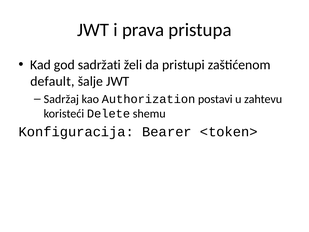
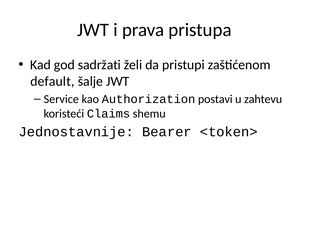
Sadržaj: Sadržaj -> Service
Delete: Delete -> Claims
Konfiguracija: Konfiguracija -> Jednostavnije
